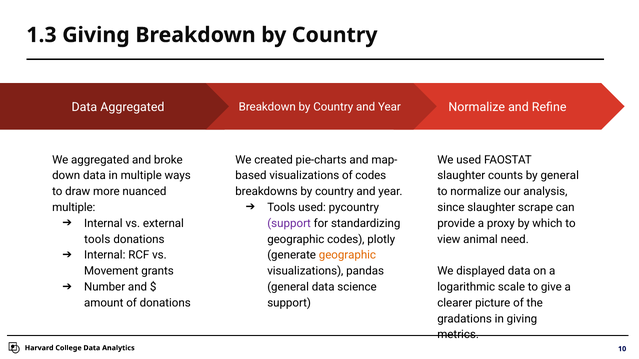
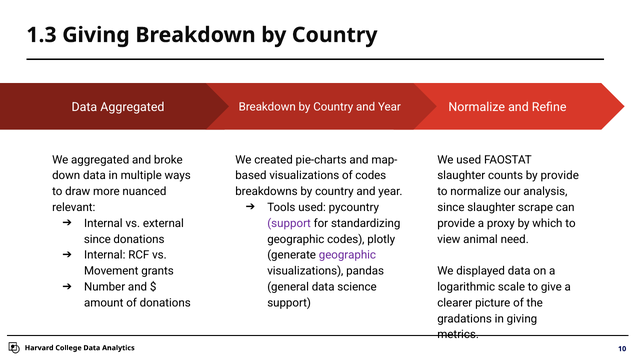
by general: general -> provide
multiple at (74, 208): multiple -> relevant
tools at (97, 240): tools -> since
geographic at (347, 255) colour: orange -> purple
